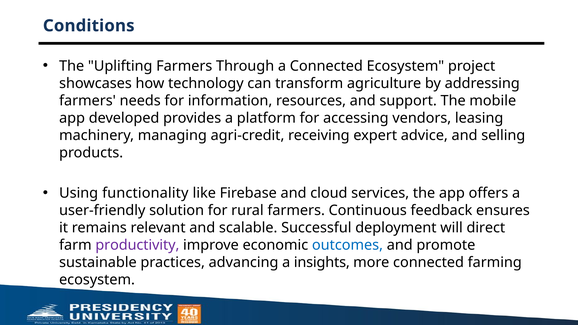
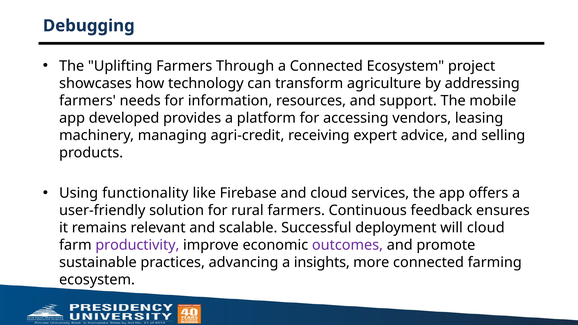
Conditions: Conditions -> Debugging
will direct: direct -> cloud
outcomes colour: blue -> purple
